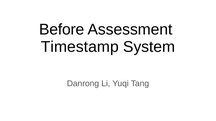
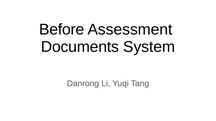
Timestamp: Timestamp -> Documents
